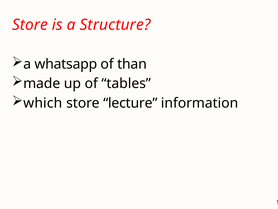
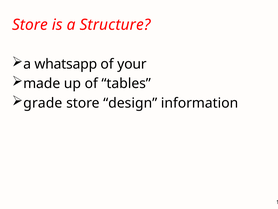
than: than -> your
which: which -> grade
lecture: lecture -> design
